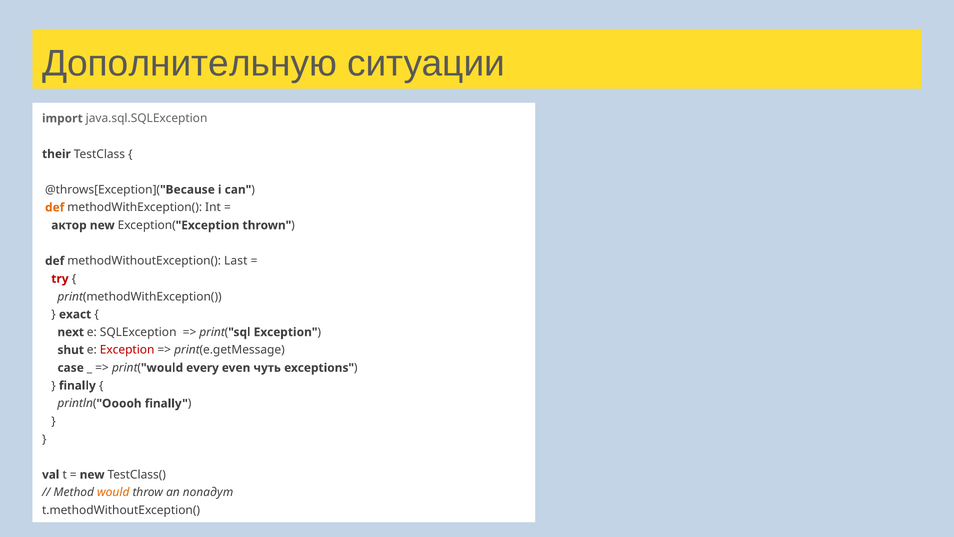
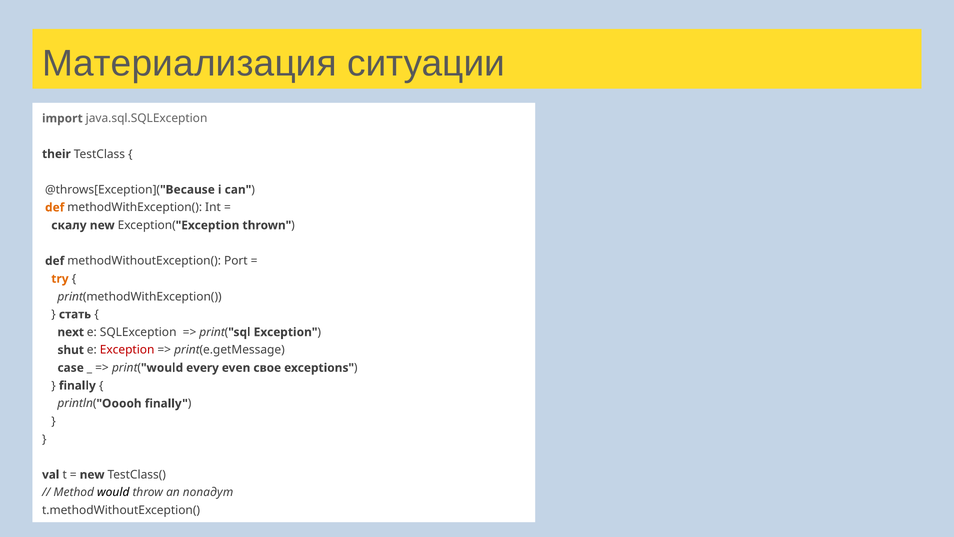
Дополнительную: Дополнительную -> Материализация
актор: актор -> скалу
Last: Last -> Port
try colour: red -> orange
exact: exact -> стать
чуть: чуть -> свое
would colour: orange -> black
